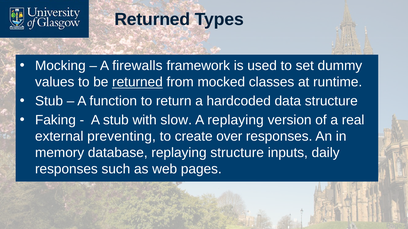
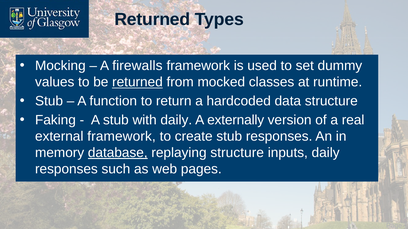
with slow: slow -> daily
A replaying: replaying -> externally
external preventing: preventing -> framework
create over: over -> stub
database underline: none -> present
